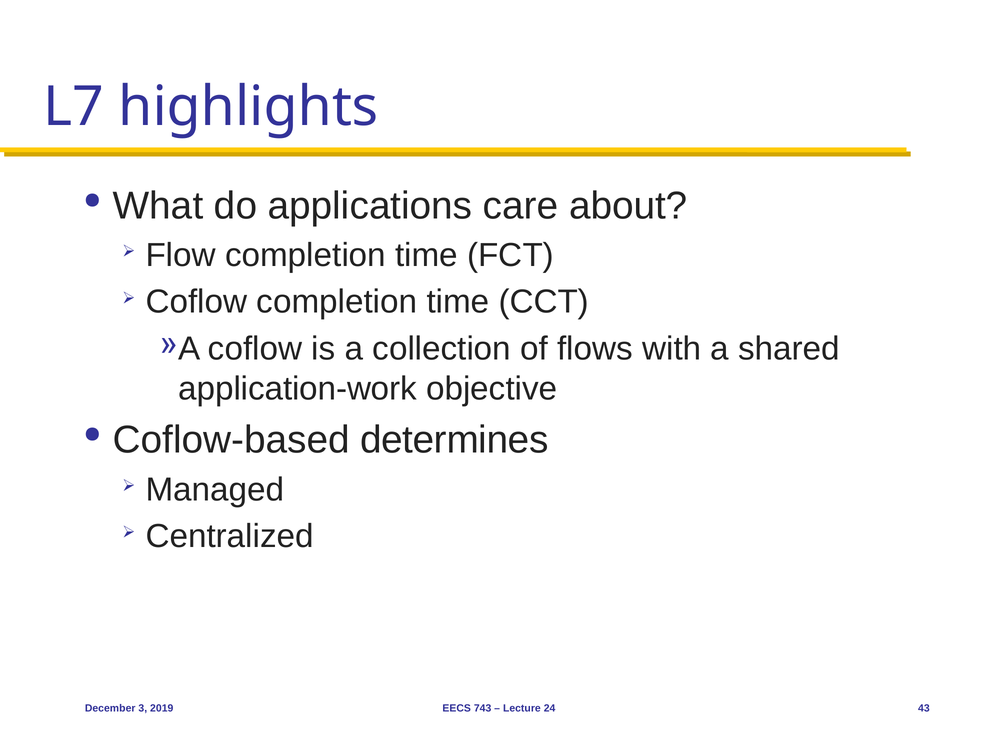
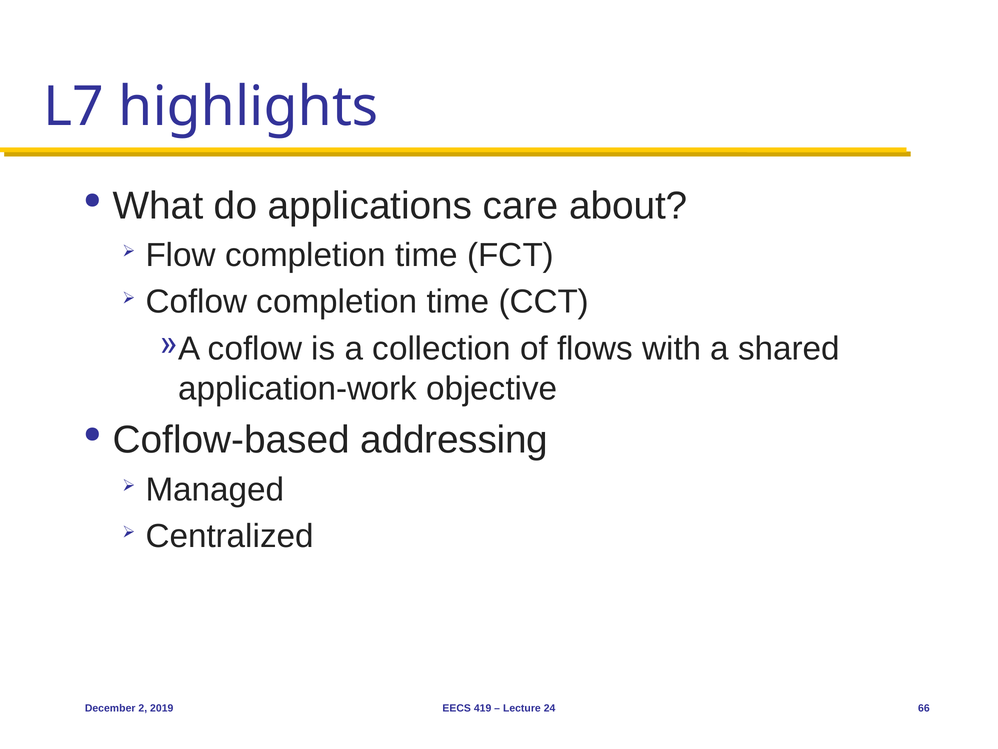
determines: determines -> addressing
3: 3 -> 2
743: 743 -> 419
43: 43 -> 66
